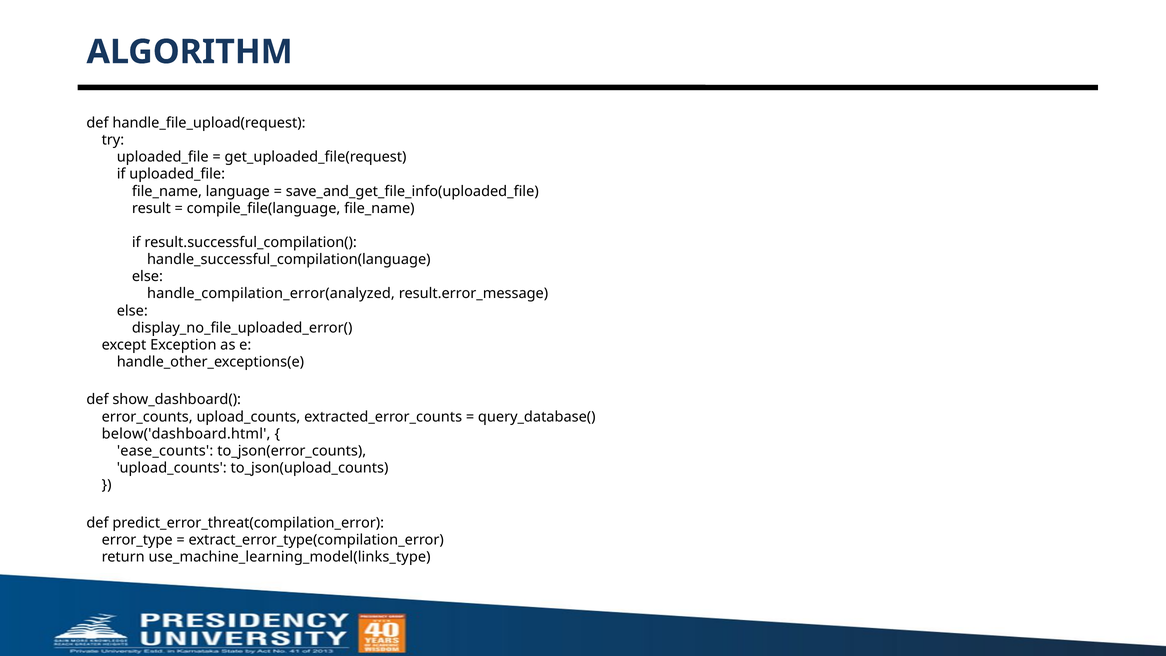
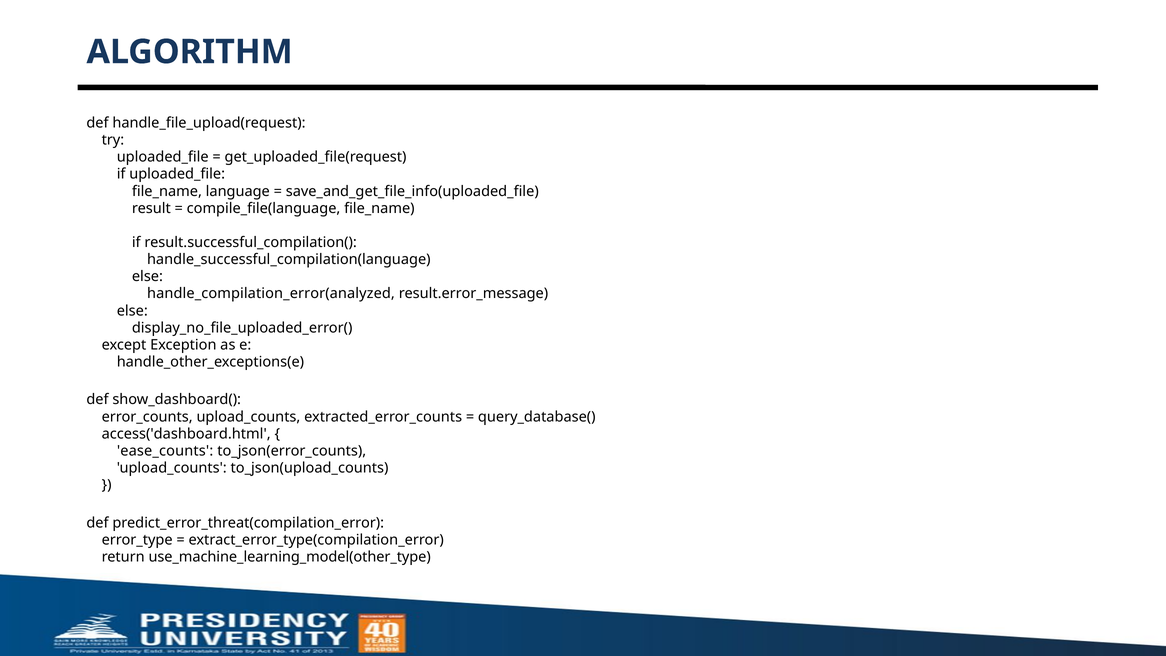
below('dashboard.html: below('dashboard.html -> access('dashboard.html
use_machine_learning_model(links_type: use_machine_learning_model(links_type -> use_machine_learning_model(other_type
